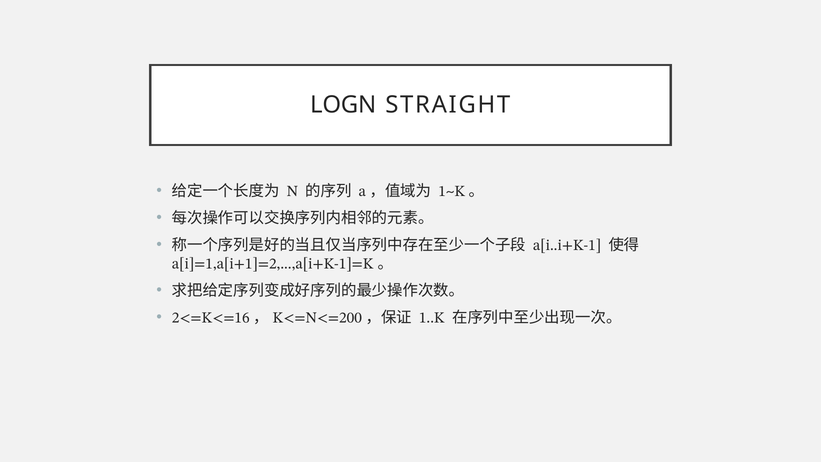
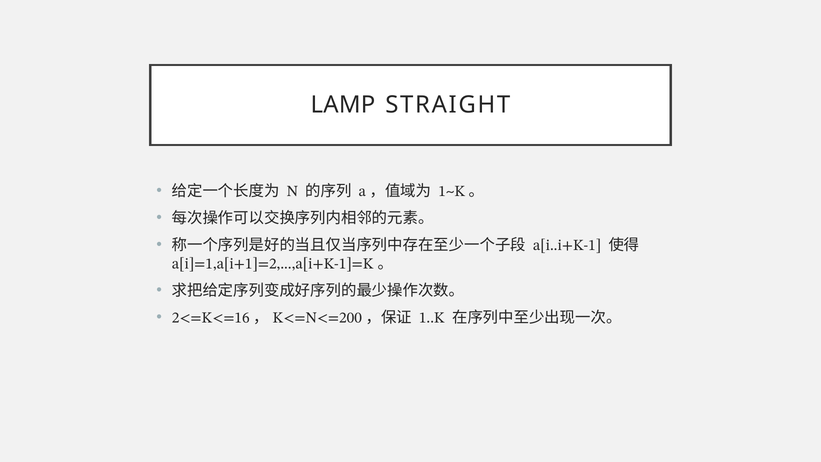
LOGN: LOGN -> LAMP
